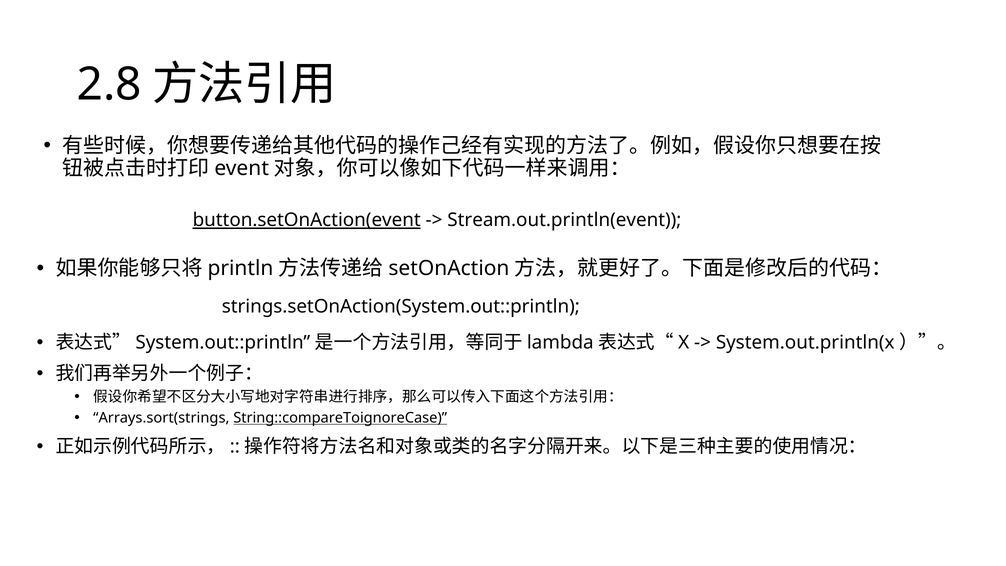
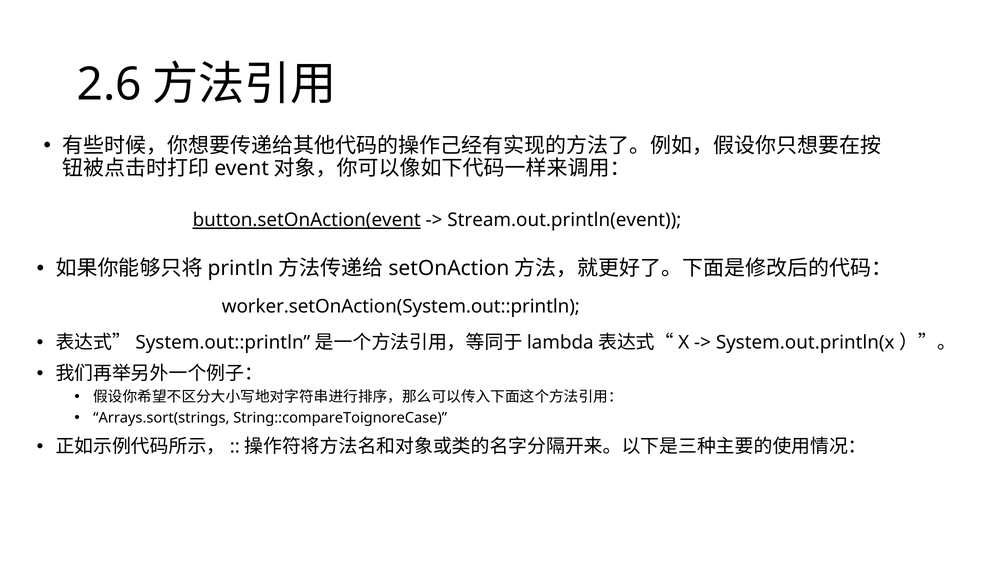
2.8: 2.8 -> 2.6
strings.setOnAction(System.out::println: strings.setOnAction(System.out::println -> worker.setOnAction(System.out::println
String::compareToignoreCase underline: present -> none
